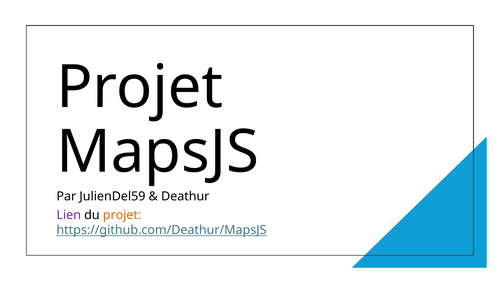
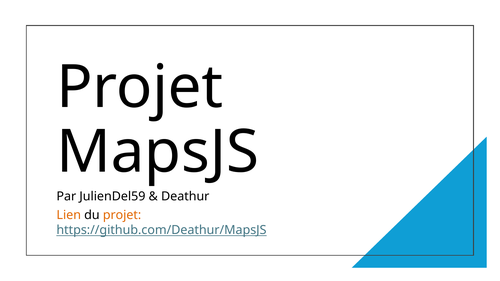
Lien colour: purple -> orange
